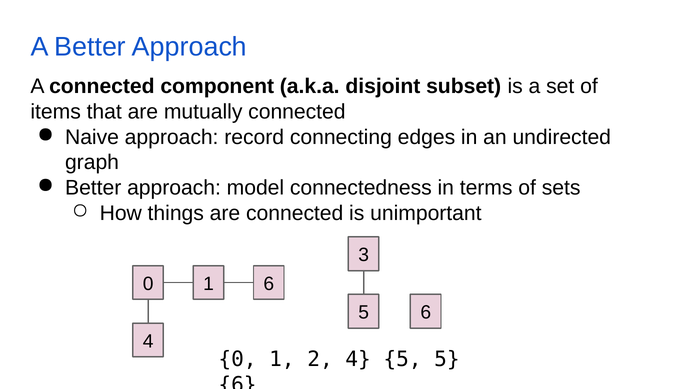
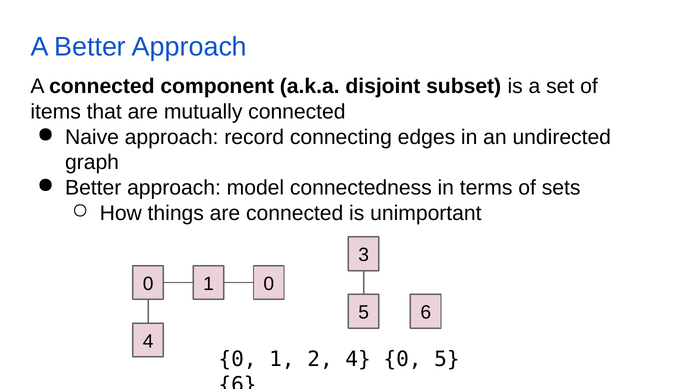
1 6: 6 -> 0
4 5: 5 -> 0
